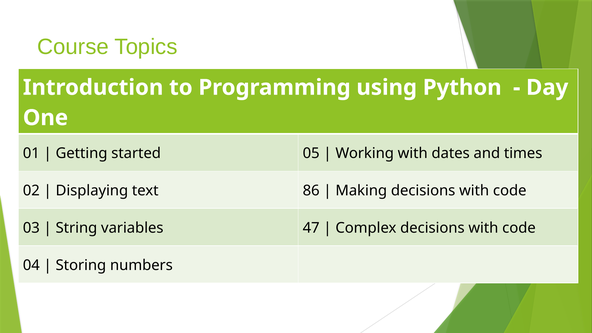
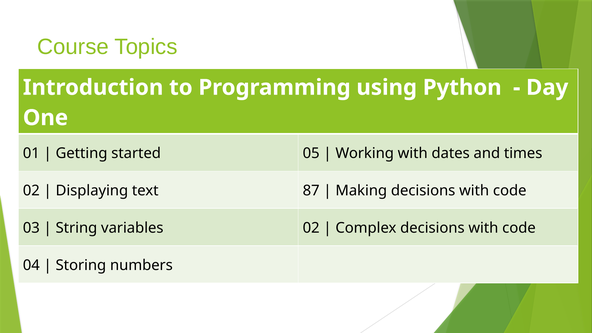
86: 86 -> 87
variables 47: 47 -> 02
